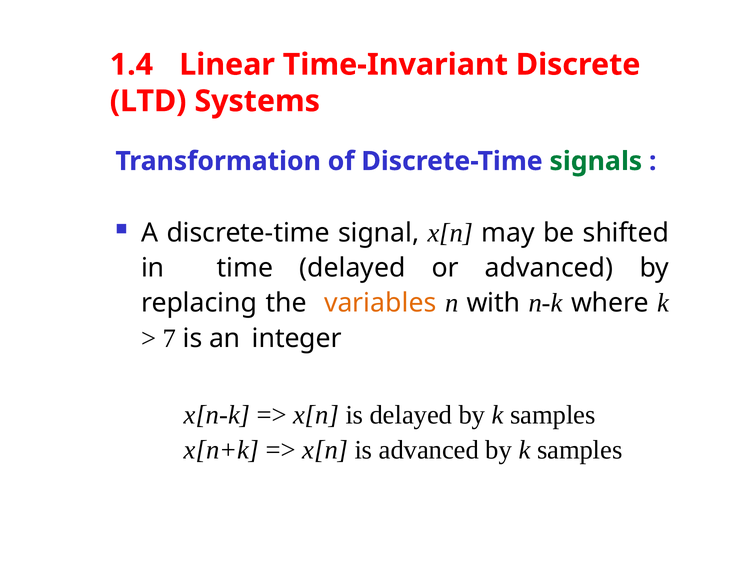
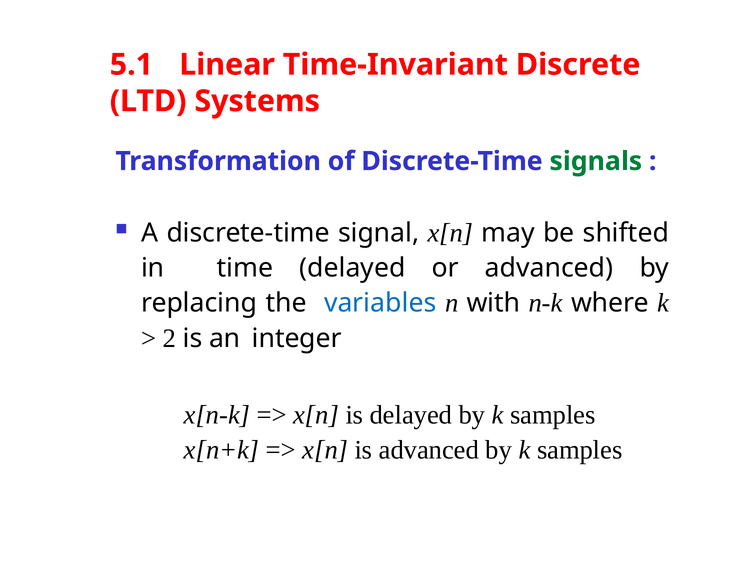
1.4: 1.4 -> 5.1
variables colour: orange -> blue
7: 7 -> 2
